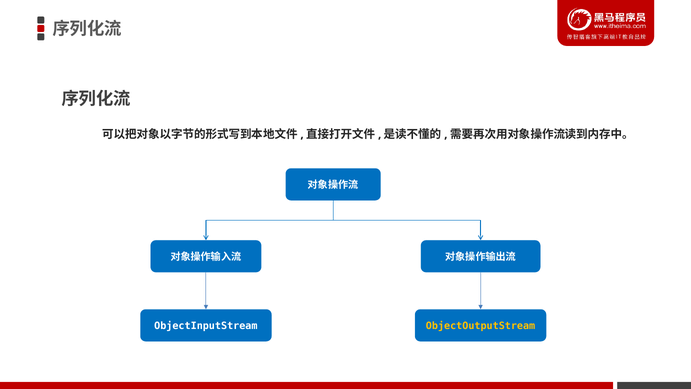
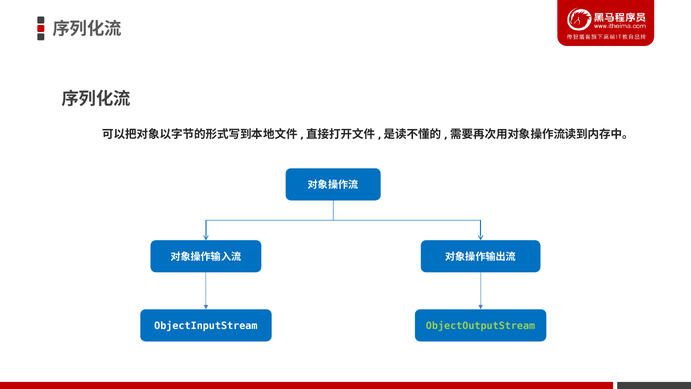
ObjectOutputStream colour: yellow -> light green
